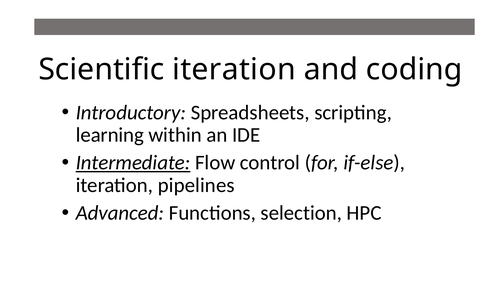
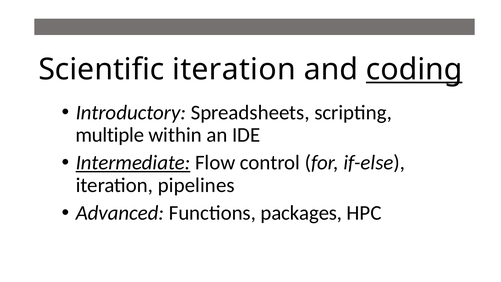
coding underline: none -> present
learning: learning -> multiple
selection: selection -> packages
